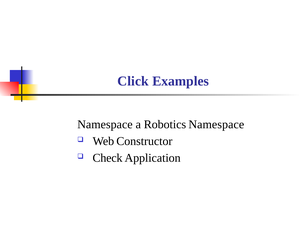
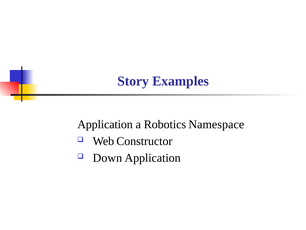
Click: Click -> Story
Namespace at (105, 124): Namespace -> Application
Check: Check -> Down
